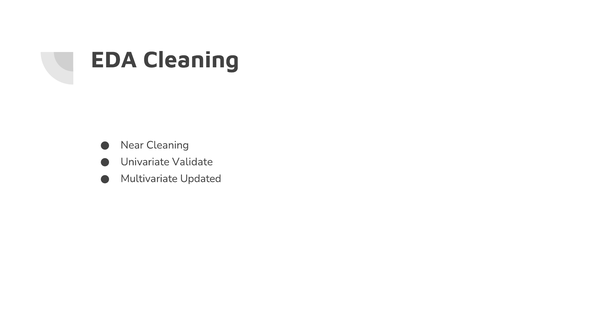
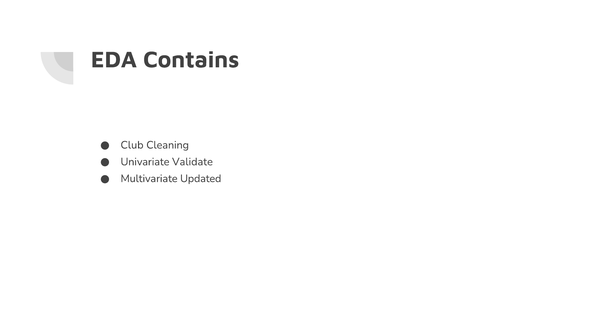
EDA Cleaning: Cleaning -> Contains
Near: Near -> Club
